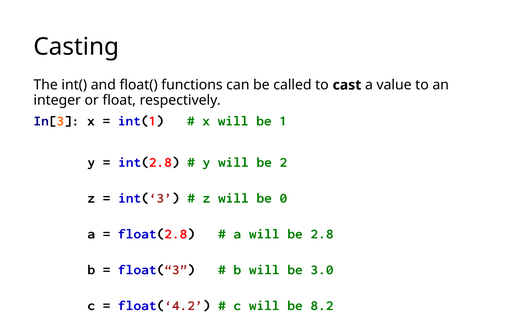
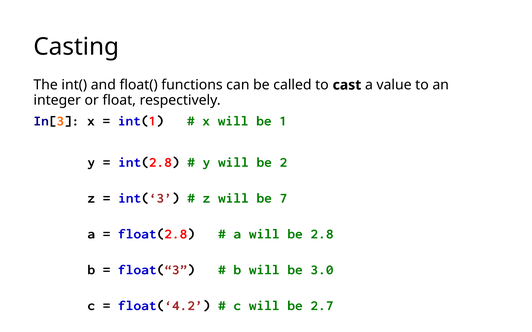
0: 0 -> 7
8.2: 8.2 -> 2.7
